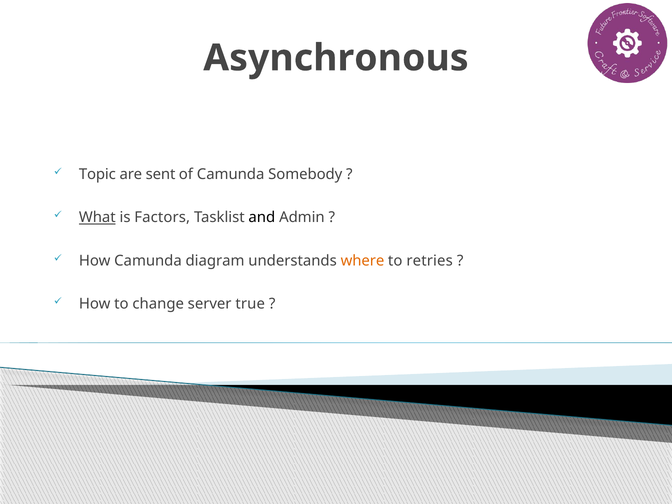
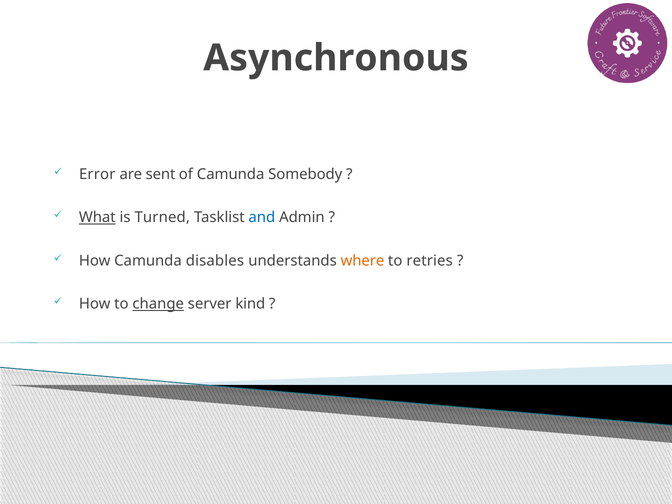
Topic: Topic -> Error
Factors: Factors -> Turned
and colour: black -> blue
diagram: diagram -> disables
change underline: none -> present
true: true -> kind
